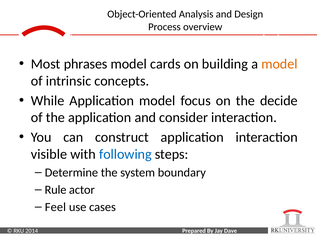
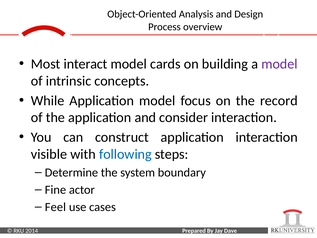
phrases: phrases -> interact
model at (279, 64) colour: orange -> purple
decide: decide -> record
Rule: Rule -> Fine
